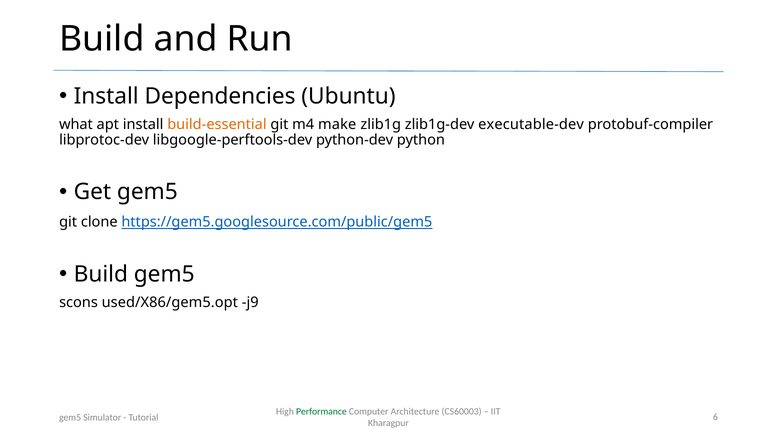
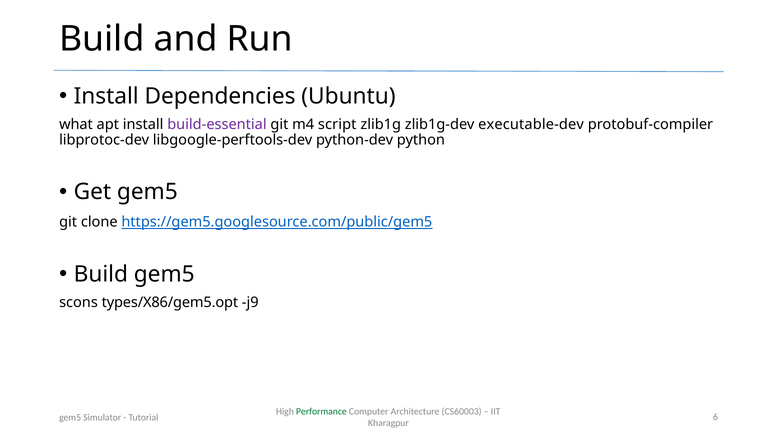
build-essential colour: orange -> purple
make: make -> script
used/X86/gem5.opt: used/X86/gem5.opt -> types/X86/gem5.opt
